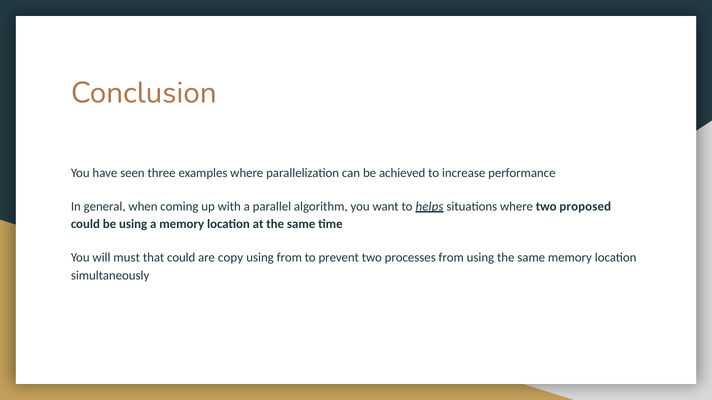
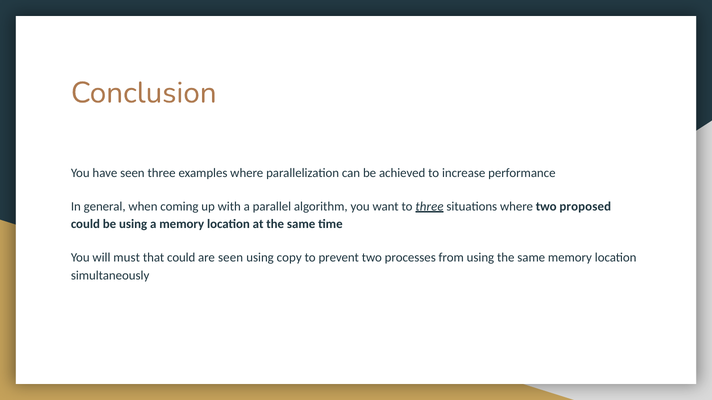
to helps: helps -> three
are copy: copy -> seen
using from: from -> copy
